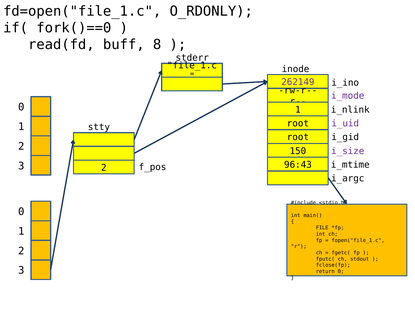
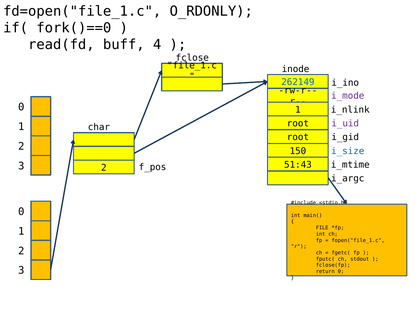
8: 8 -> 4
stderr: stderr -> fclose
262149 colour: purple -> blue
stty: stty -> char
i_size colour: purple -> blue
96:43: 96:43 -> 51:43
